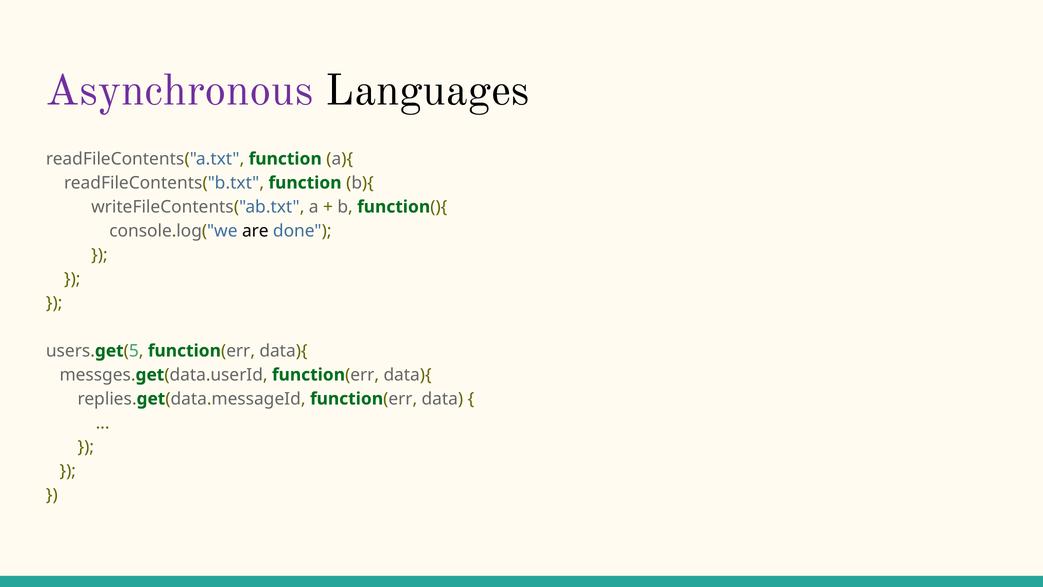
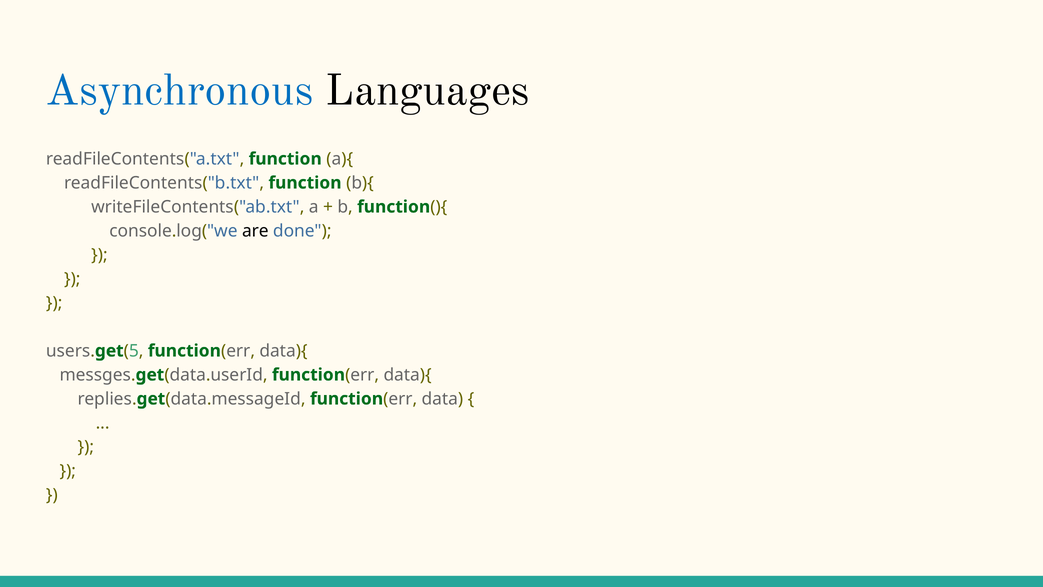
Asynchronous colour: purple -> blue
